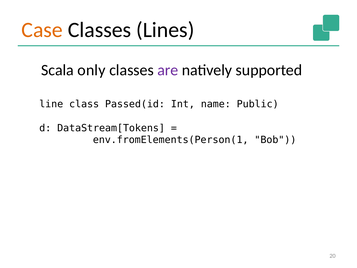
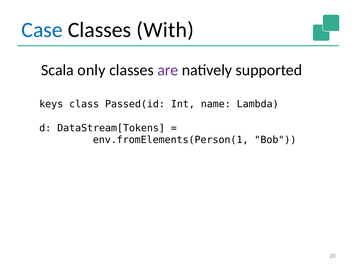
Case colour: orange -> blue
Lines: Lines -> With
line: line -> keys
Public: Public -> Lambda
